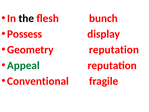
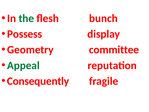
the colour: black -> green
Geometry reputation: reputation -> committee
Conventional: Conventional -> Consequently
